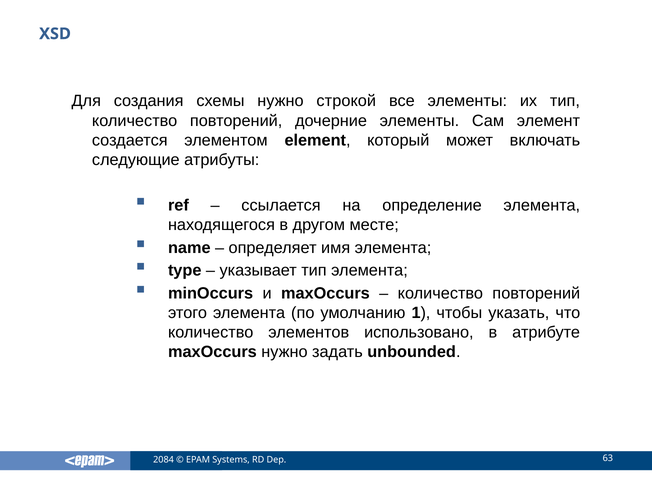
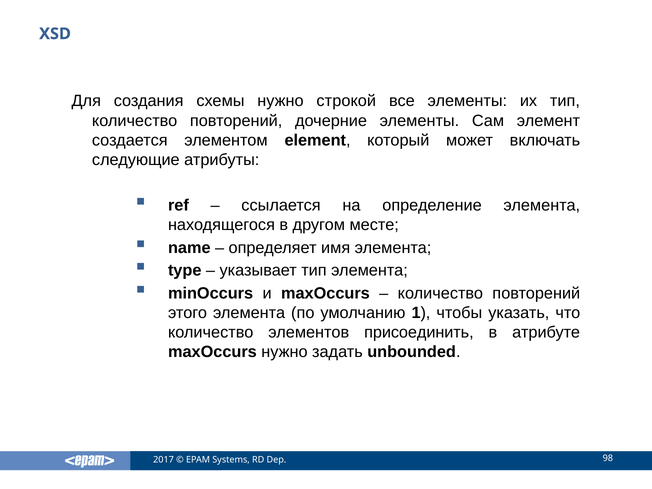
использовано: использовано -> присоединить
2084: 2084 -> 2017
63: 63 -> 98
